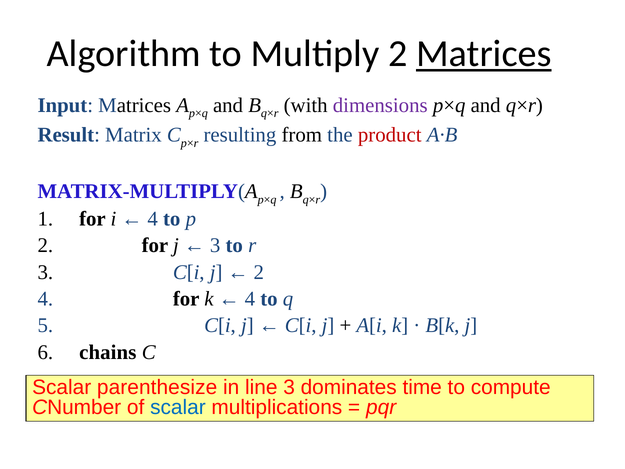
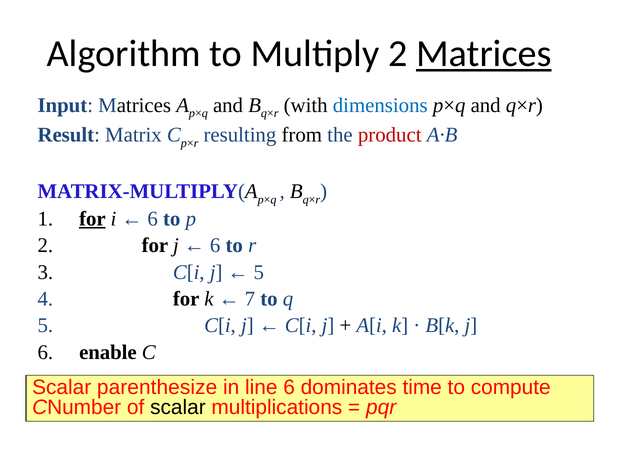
dimensions colour: purple -> blue
for at (92, 219) underline: none -> present
4 at (153, 219): 4 -> 6
3 at (215, 245): 3 -> 6
2 at (259, 272): 2 -> 5
4 at (250, 299): 4 -> 7
chains: chains -> enable
line 3: 3 -> 6
scalar at (178, 407) colour: blue -> black
